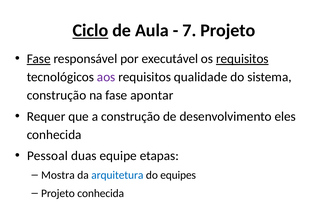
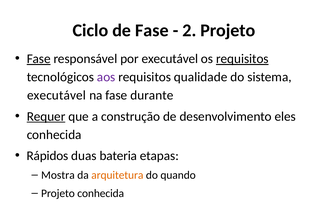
Ciclo underline: present -> none
de Aula: Aula -> Fase
7: 7 -> 2
construção at (57, 95): construção -> executável
apontar: apontar -> durante
Requer underline: none -> present
Pessoal: Pessoal -> Rápidos
equipe: equipe -> bateria
arquitetura colour: blue -> orange
equipes: equipes -> quando
